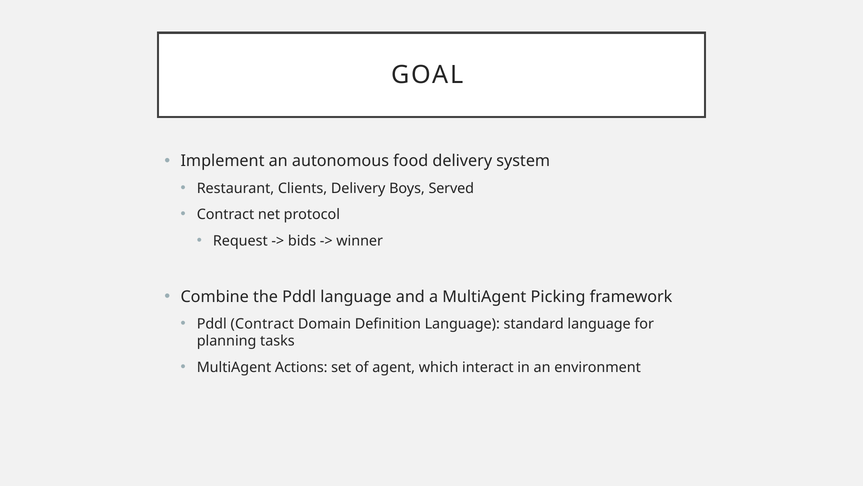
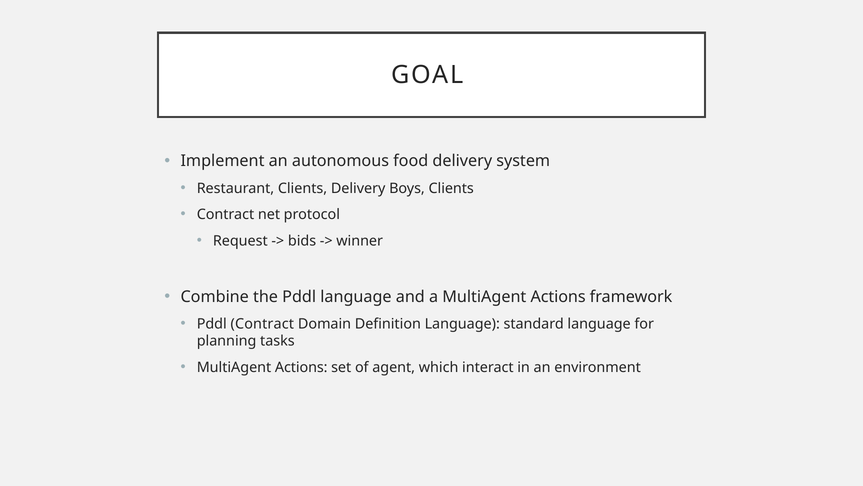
Boys Served: Served -> Clients
a MultiAgent Picking: Picking -> Actions
